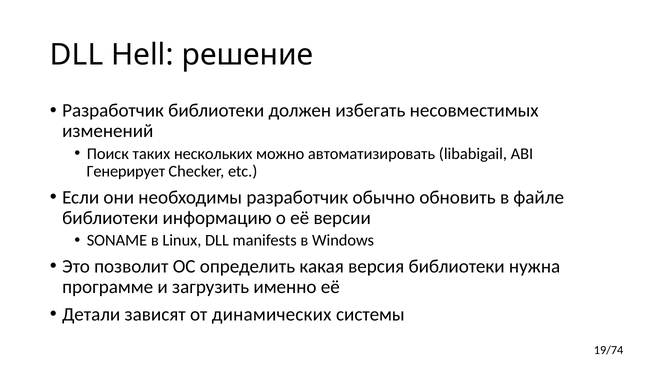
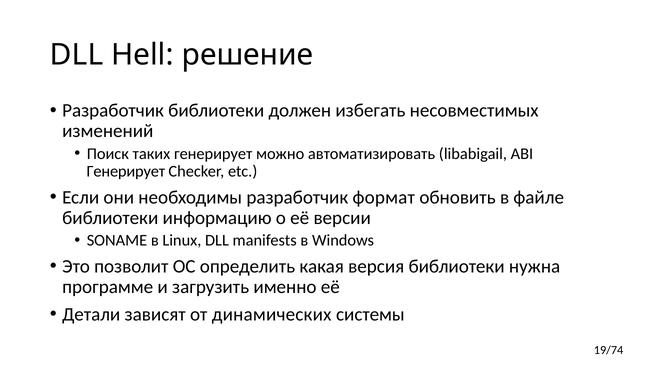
таких нескольких: нескольких -> генерирует
обычно: обычно -> формат
